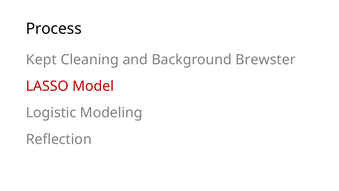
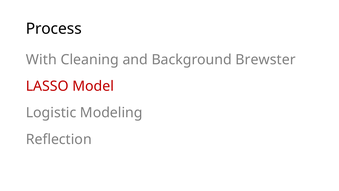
Kept: Kept -> With
